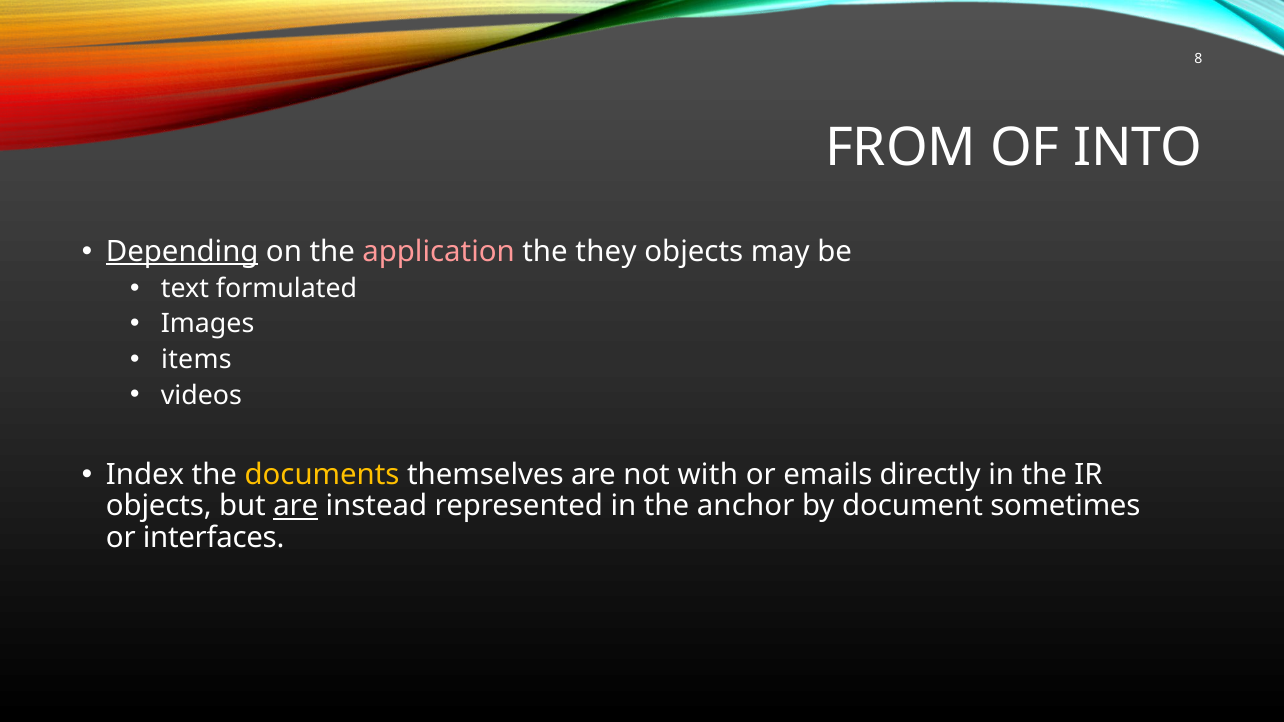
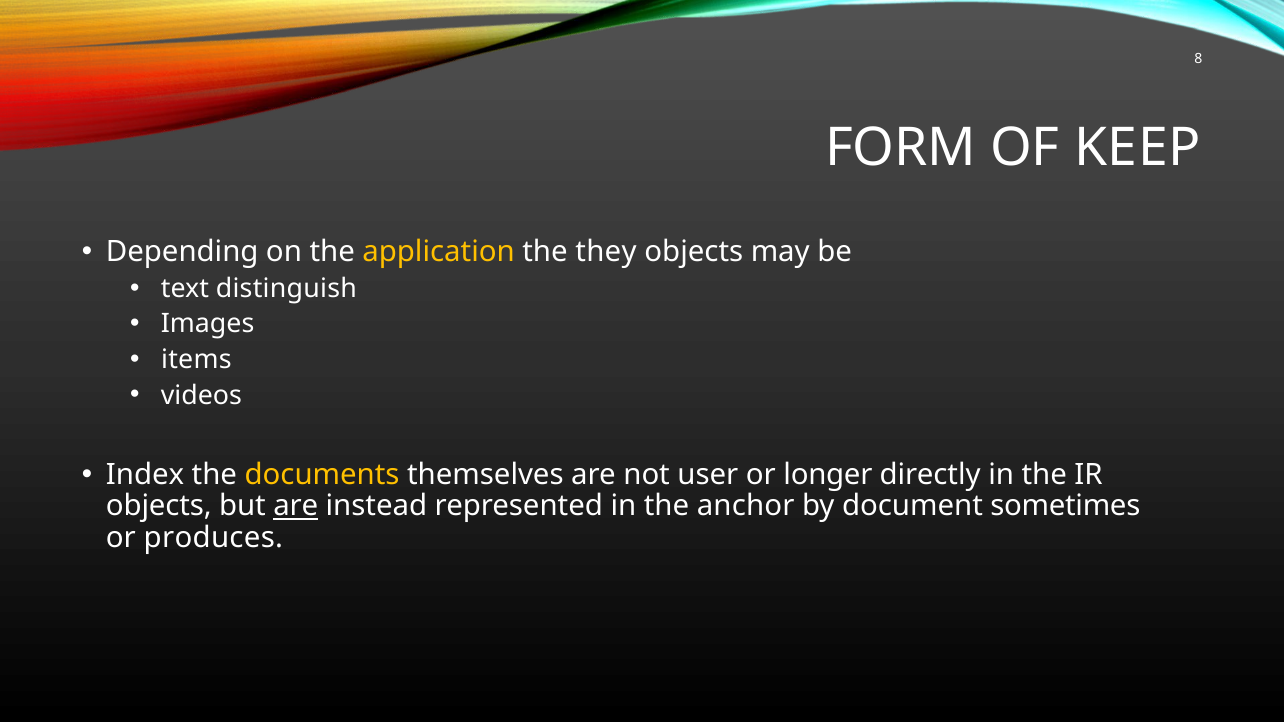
FROM: FROM -> FORM
INTO: INTO -> KEEP
Depending underline: present -> none
application colour: pink -> yellow
formulated: formulated -> distinguish
with: with -> user
emails: emails -> longer
interfaces: interfaces -> produces
